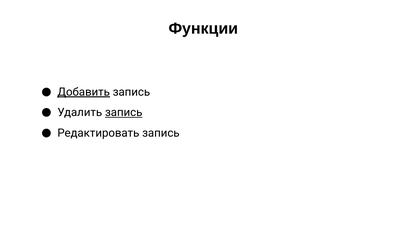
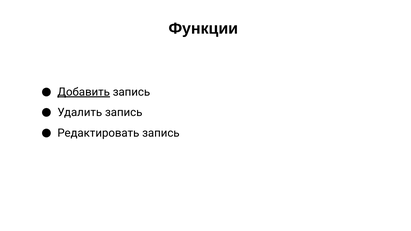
запись at (124, 113) underline: present -> none
